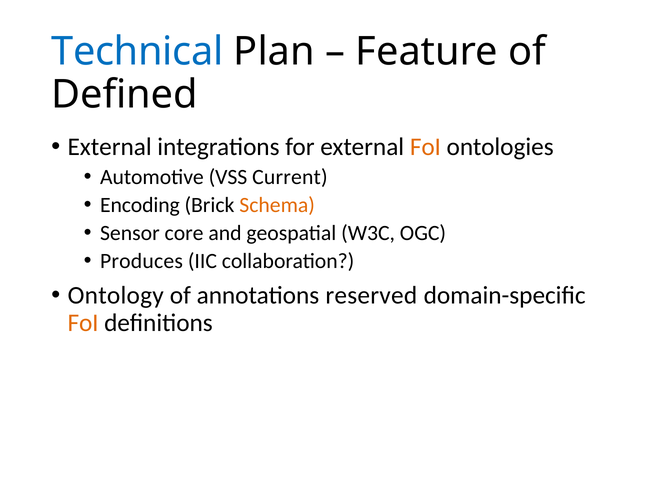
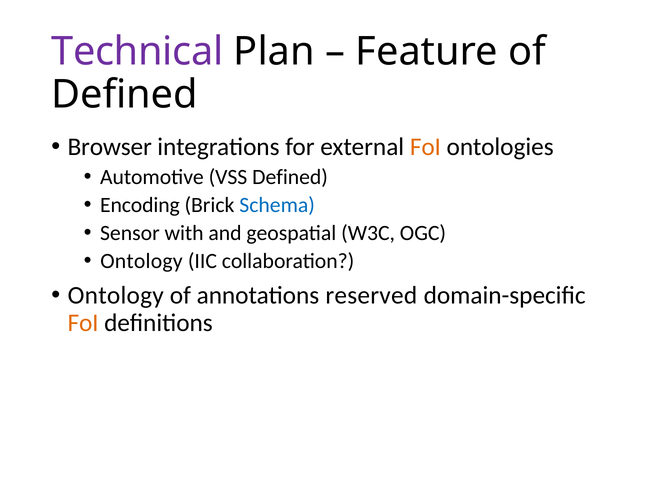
Technical colour: blue -> purple
External at (110, 147): External -> Browser
VSS Current: Current -> Defined
Schema colour: orange -> blue
core: core -> with
Produces at (141, 260): Produces -> Ontology
